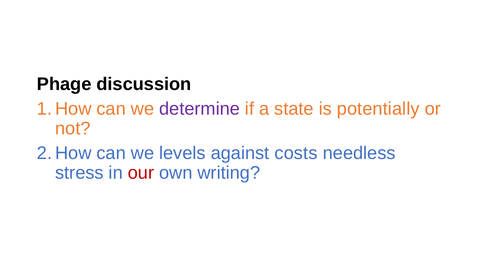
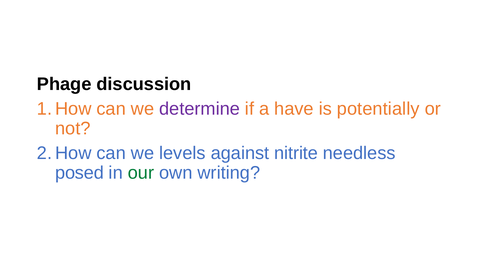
state: state -> have
costs: costs -> nitrite
stress: stress -> posed
our colour: red -> green
